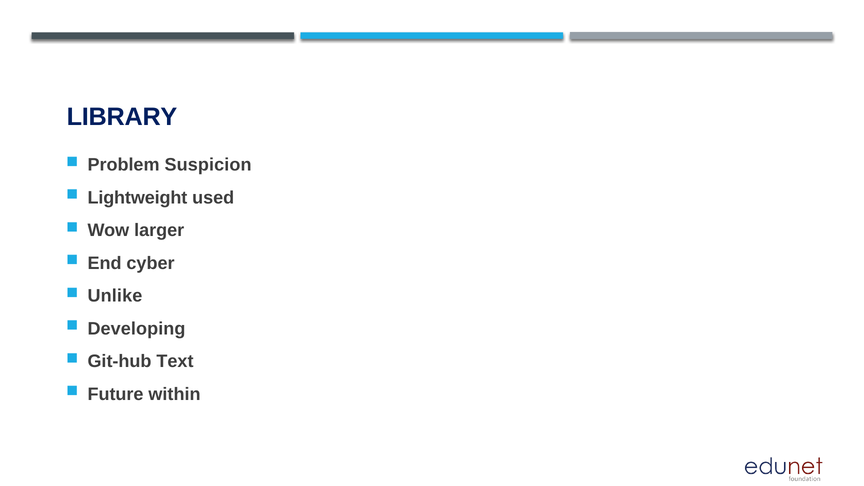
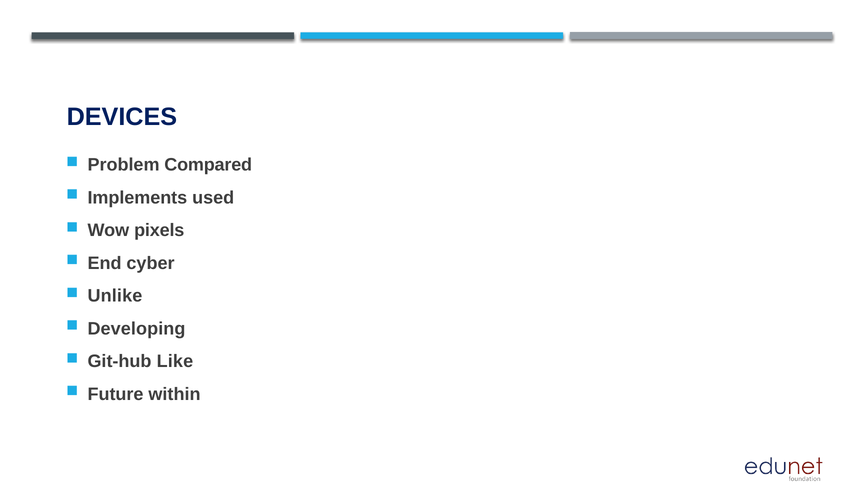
LIBRARY: LIBRARY -> DEVICES
Suspicion: Suspicion -> Compared
Lightweight: Lightweight -> Implements
larger: larger -> pixels
Text: Text -> Like
